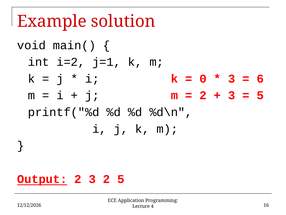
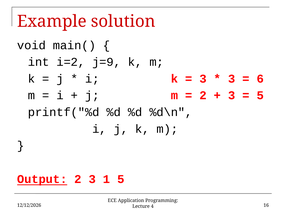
j=1: j=1 -> j=9
0 at (203, 79): 0 -> 3
3 2: 2 -> 1
